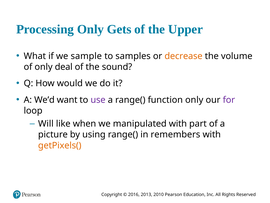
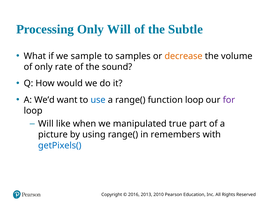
Only Gets: Gets -> Will
Upper: Upper -> Subtle
deal: deal -> rate
use colour: purple -> blue
function only: only -> loop
manipulated with: with -> true
getPixels( colour: orange -> blue
